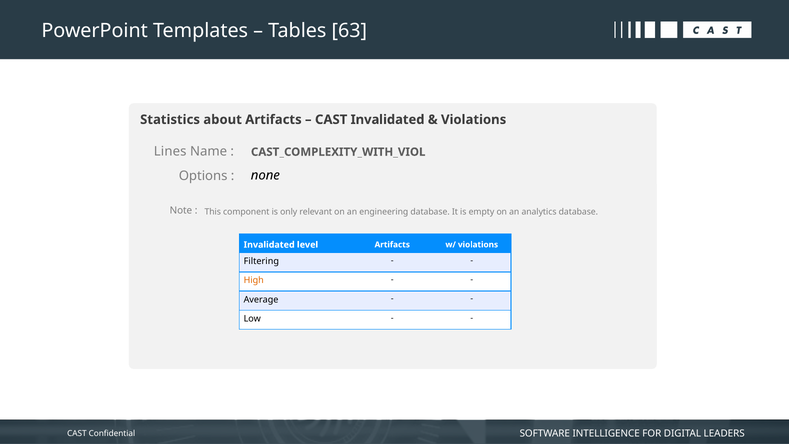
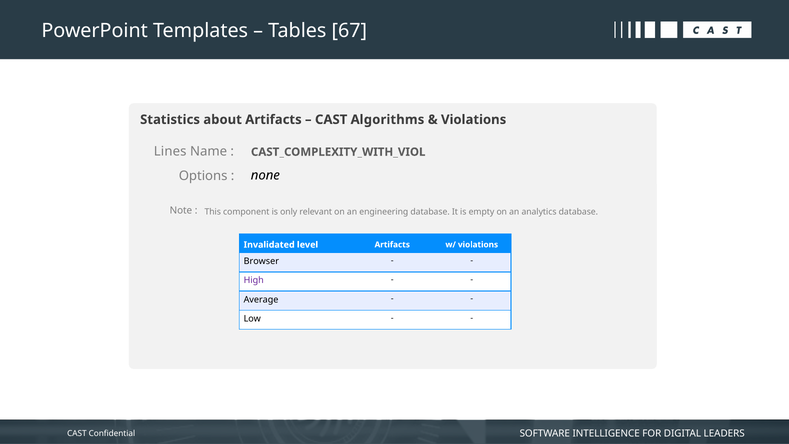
63: 63 -> 67
CAST Invalidated: Invalidated -> Algorithms
Filtering: Filtering -> Browser
High colour: orange -> purple
